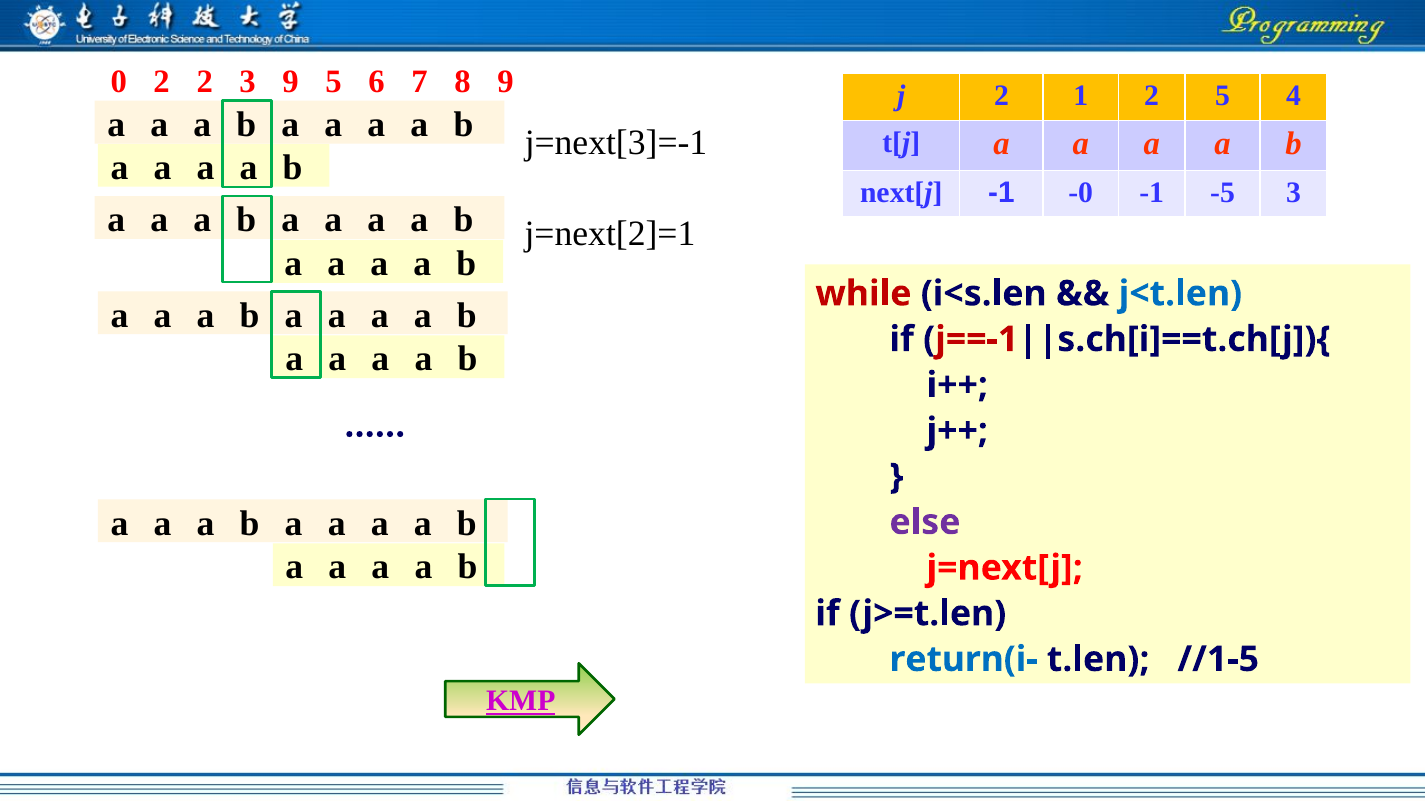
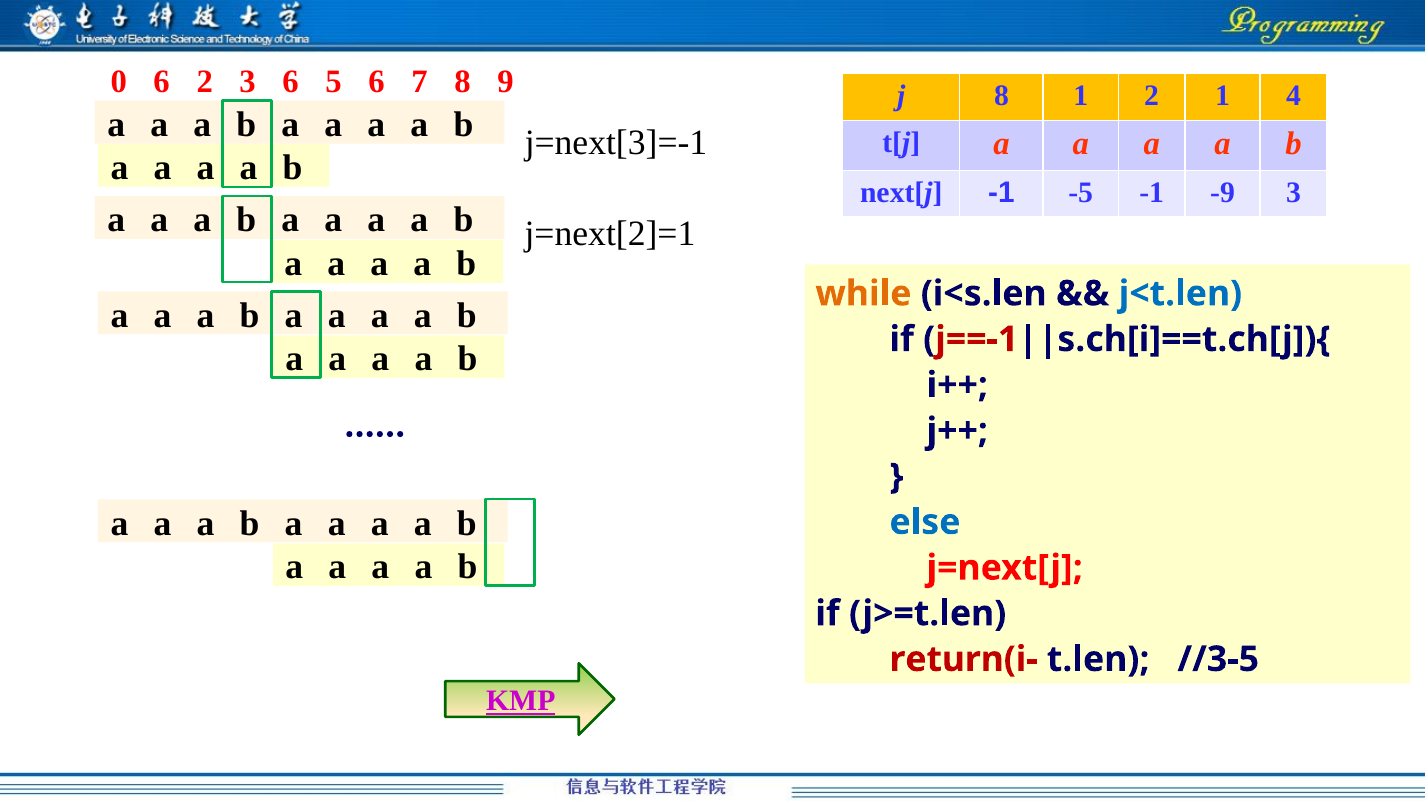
0 2: 2 -> 6
3 9: 9 -> 6
j 2: 2 -> 8
2 5: 5 -> 1
-0: -0 -> -5
-5: -5 -> -9
while colour: red -> orange
else colour: purple -> blue
return(i- colour: blue -> red
//1-5: //1-5 -> //3-5
